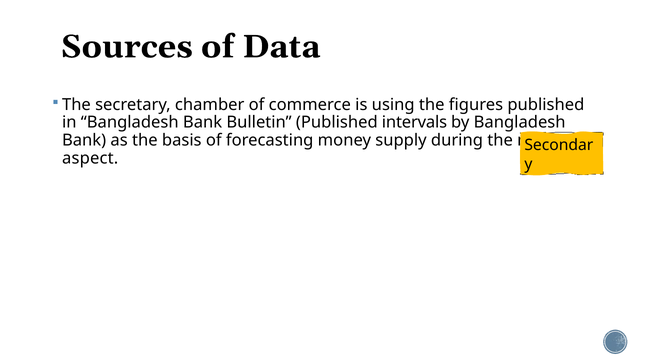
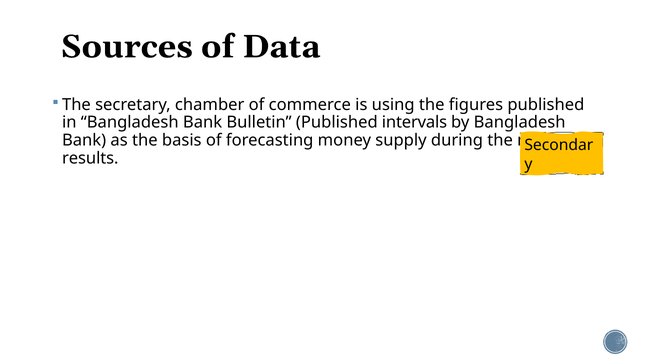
aspect: aspect -> results
